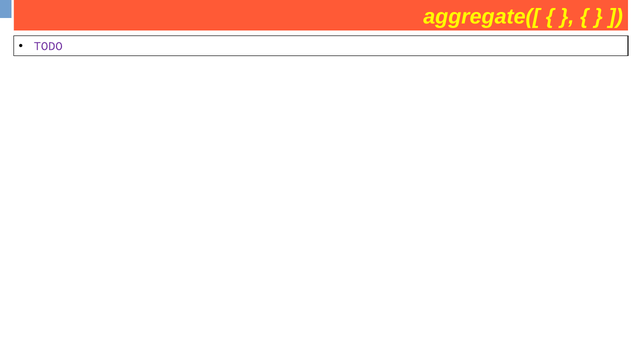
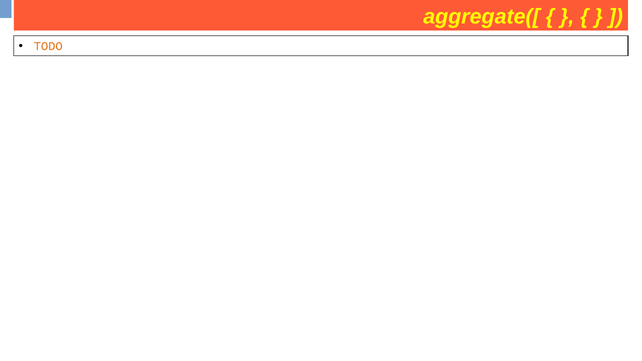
TODO colour: purple -> orange
